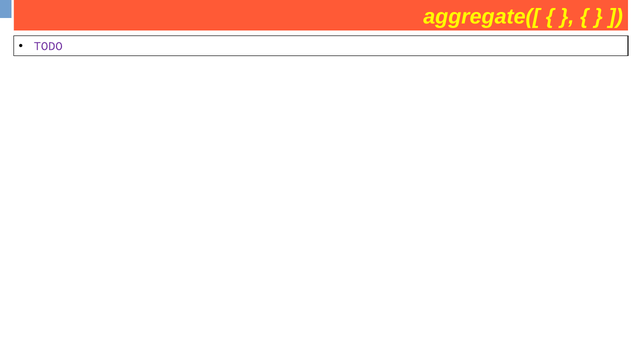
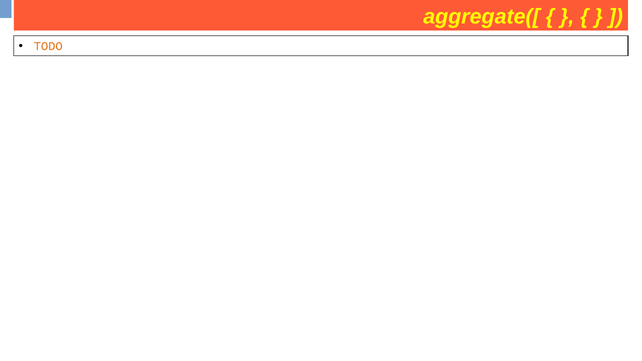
TODO colour: purple -> orange
